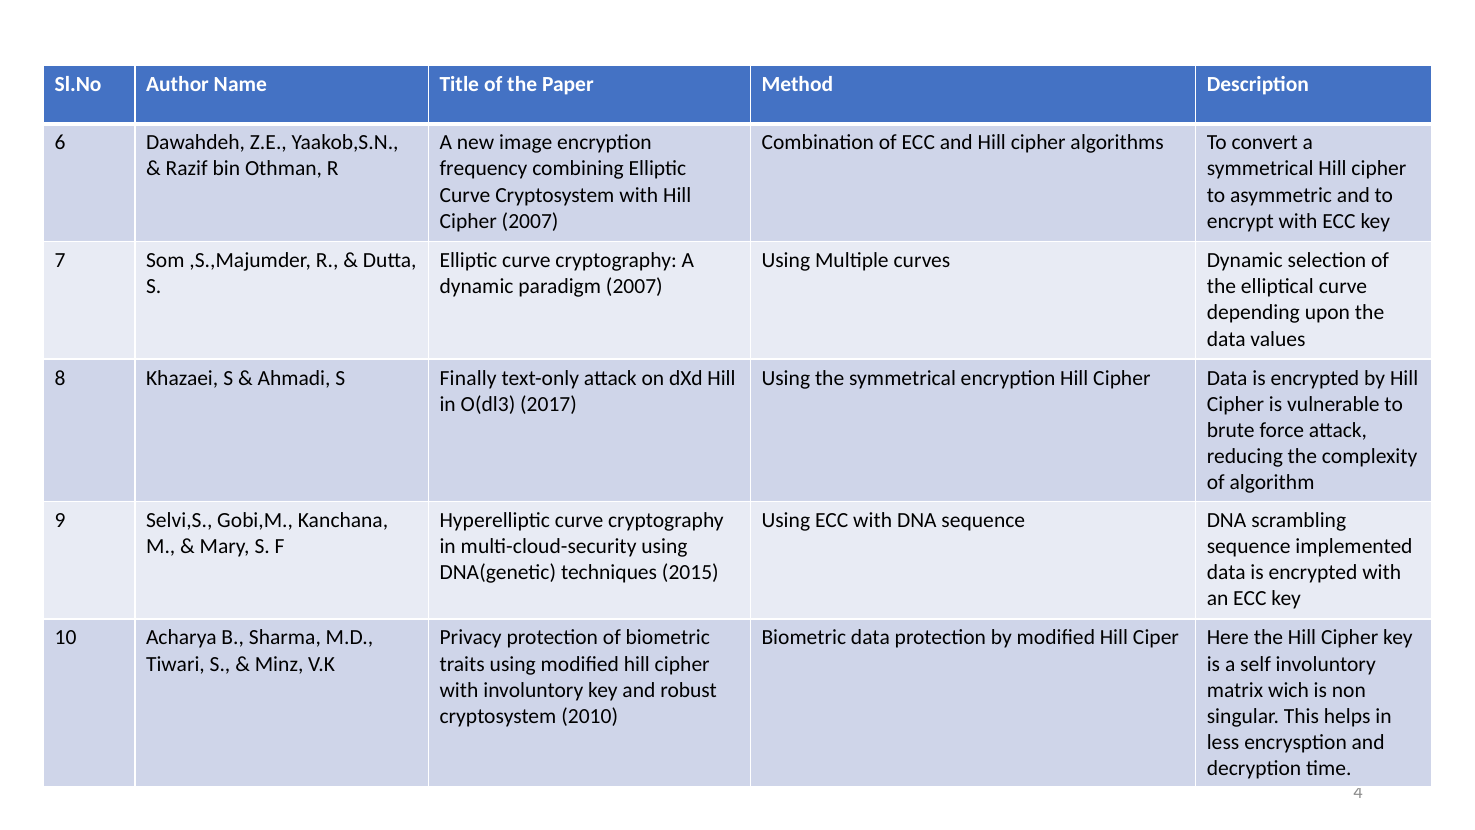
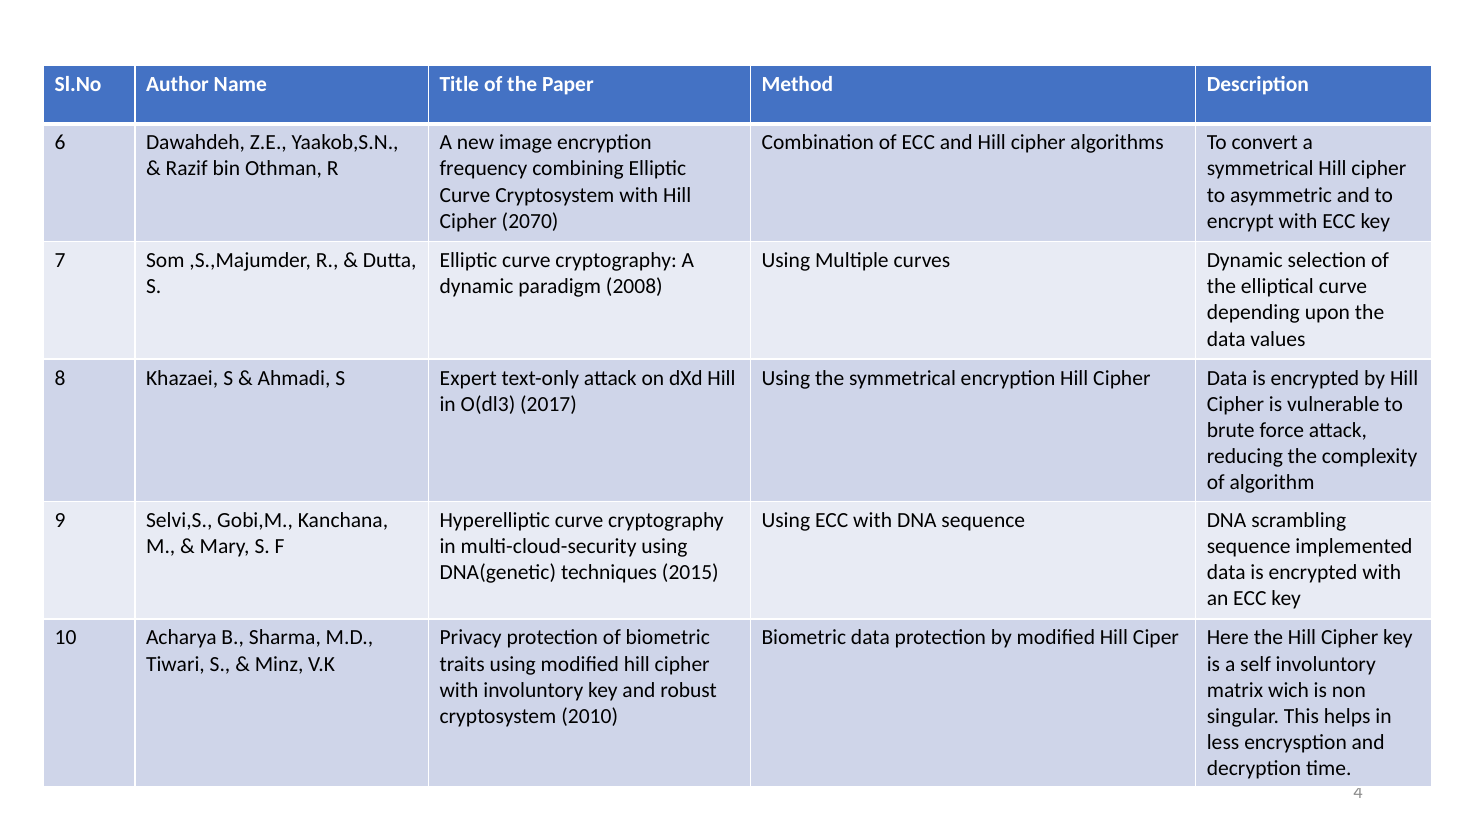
Cipher 2007: 2007 -> 2070
paradigm 2007: 2007 -> 2008
Finally: Finally -> Expert
